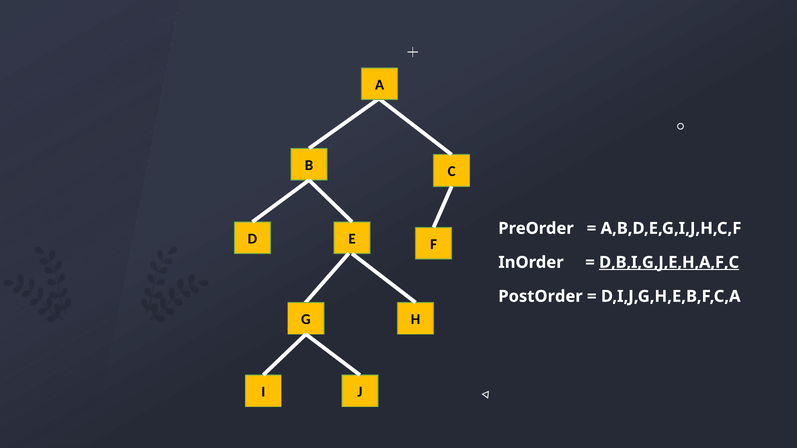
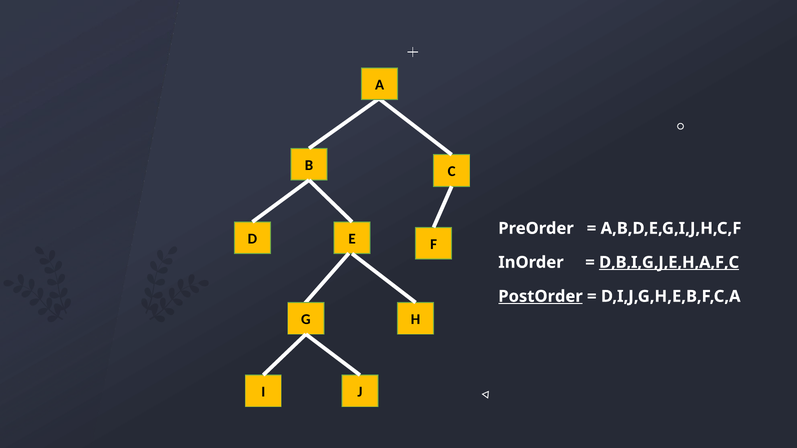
PostOrder underline: none -> present
